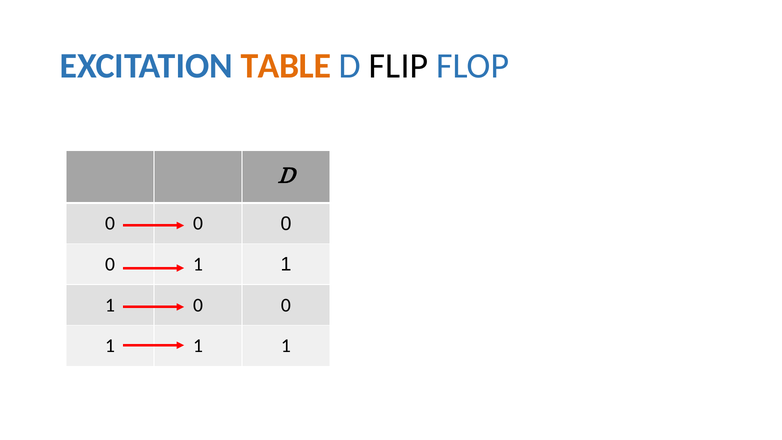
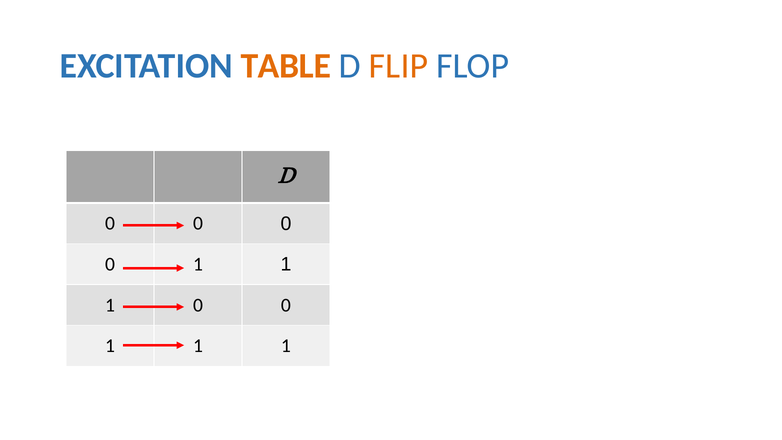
FLIP colour: black -> orange
